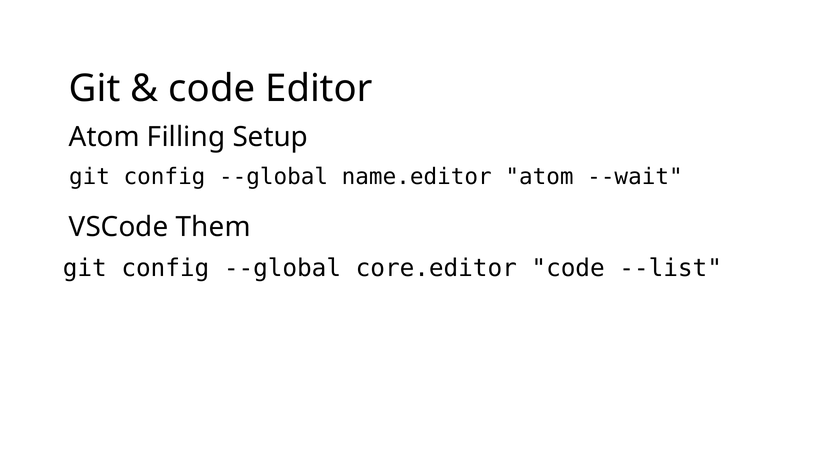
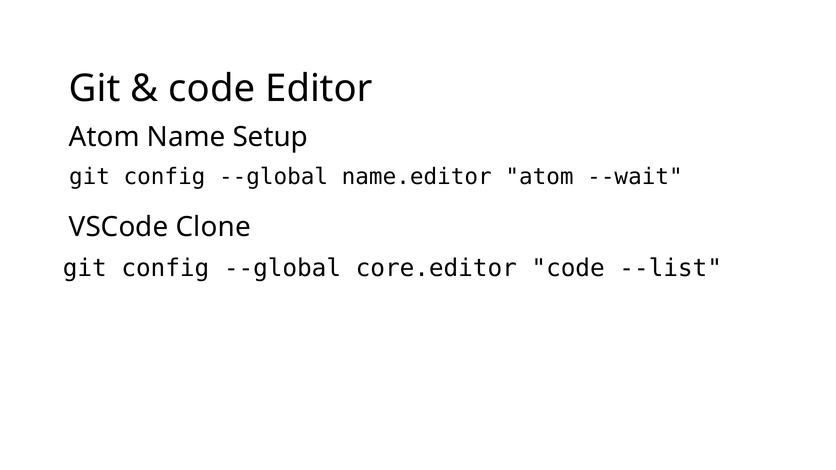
Filling: Filling -> Name
Them: Them -> Clone
